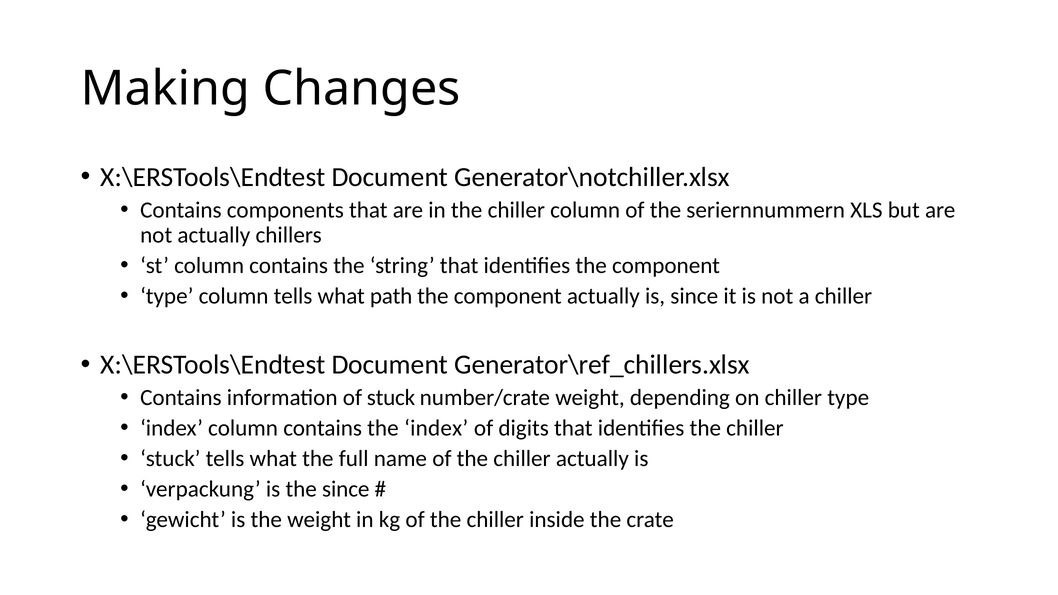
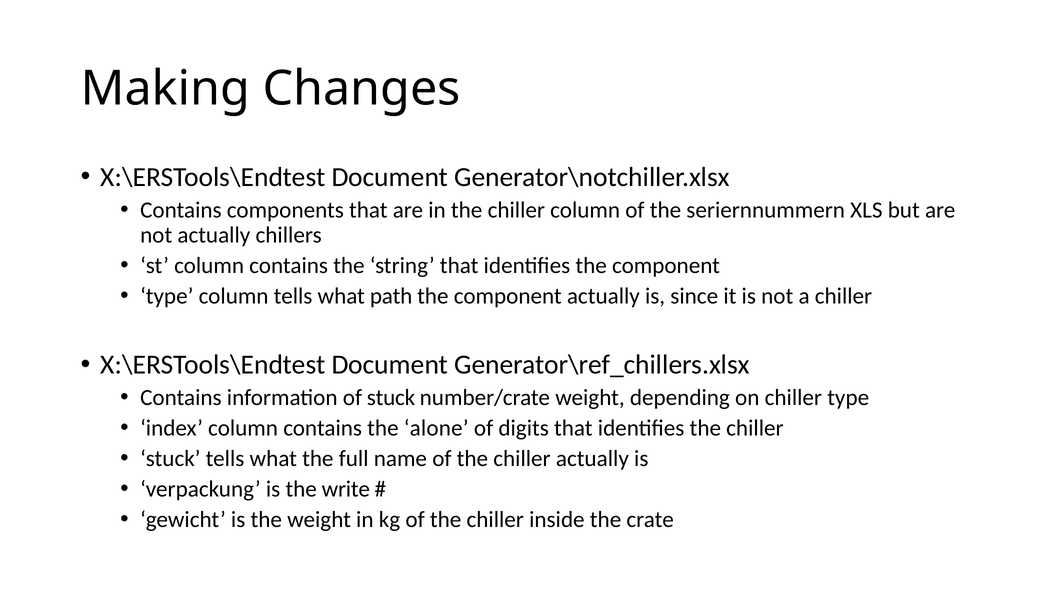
the index: index -> alone
the since: since -> write
